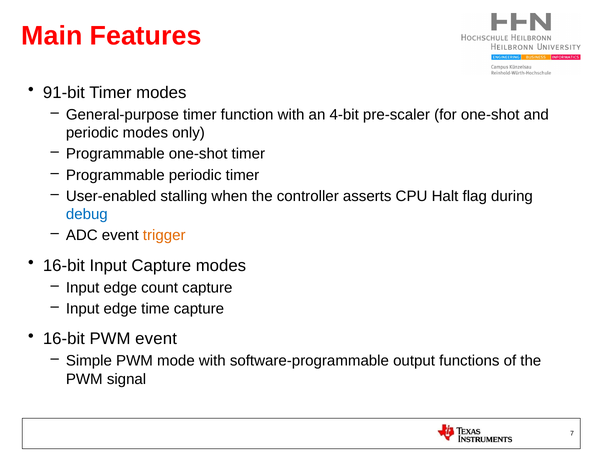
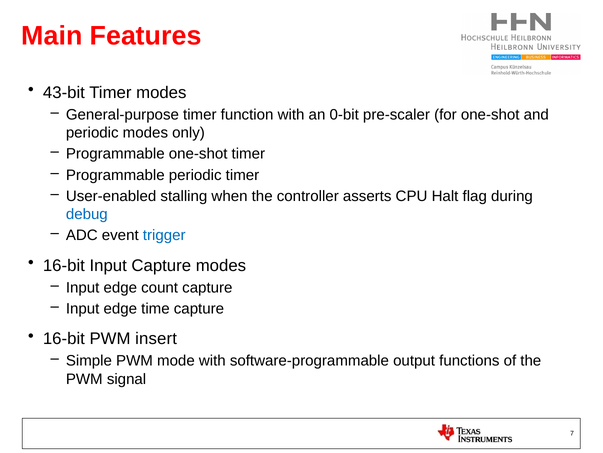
91-bit: 91-bit -> 43-bit
4-bit: 4-bit -> 0-bit
trigger colour: orange -> blue
PWM event: event -> insert
